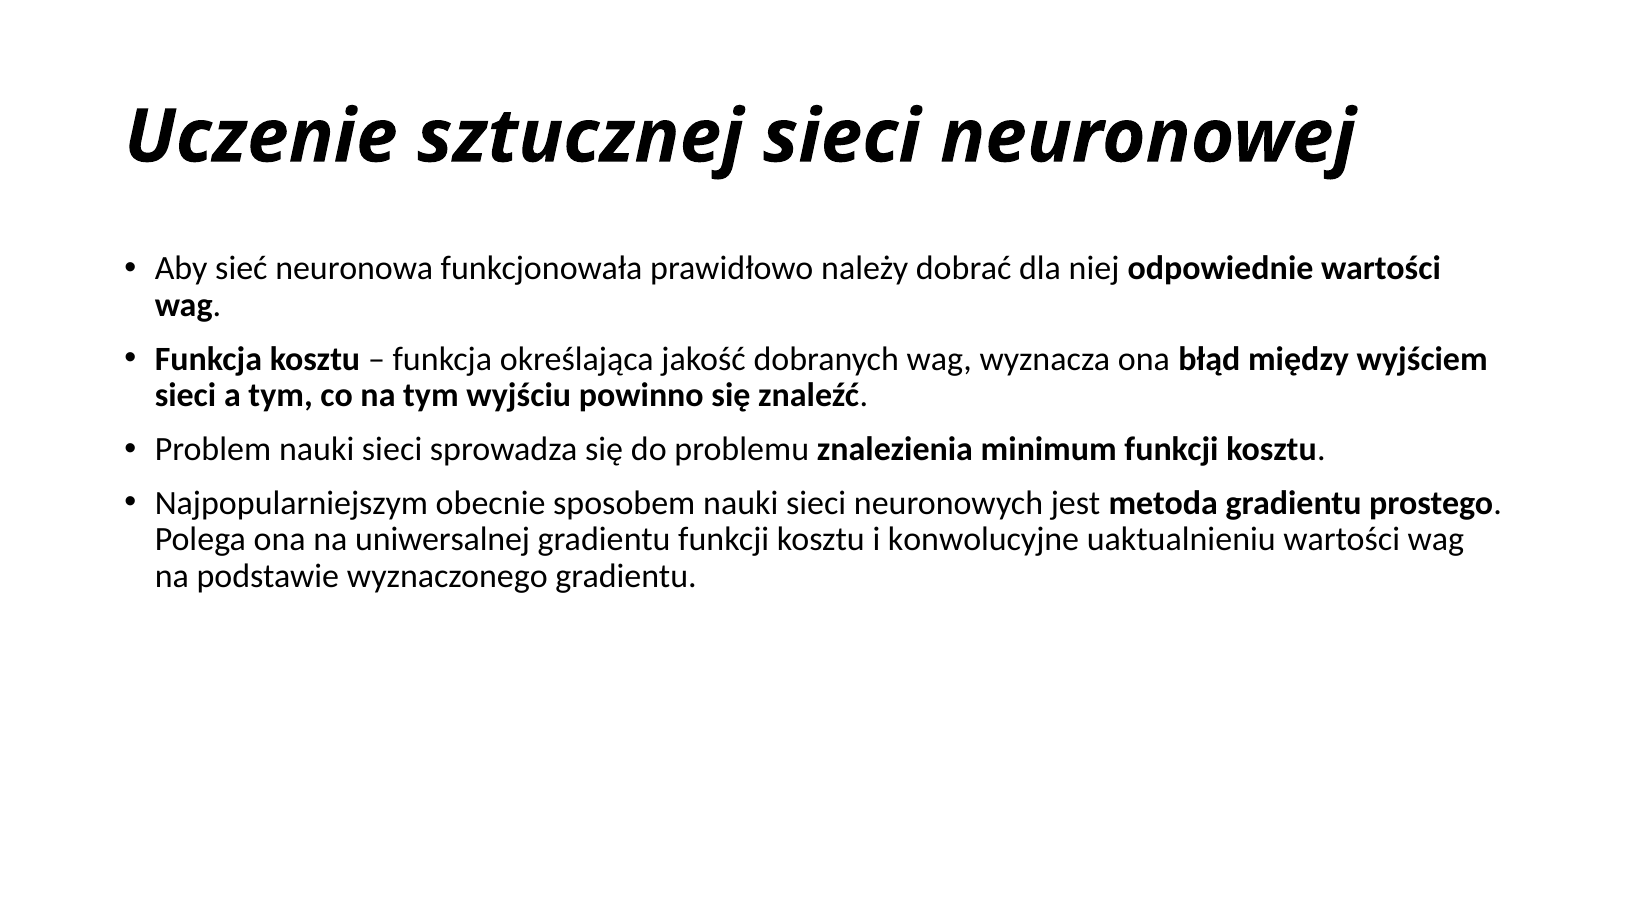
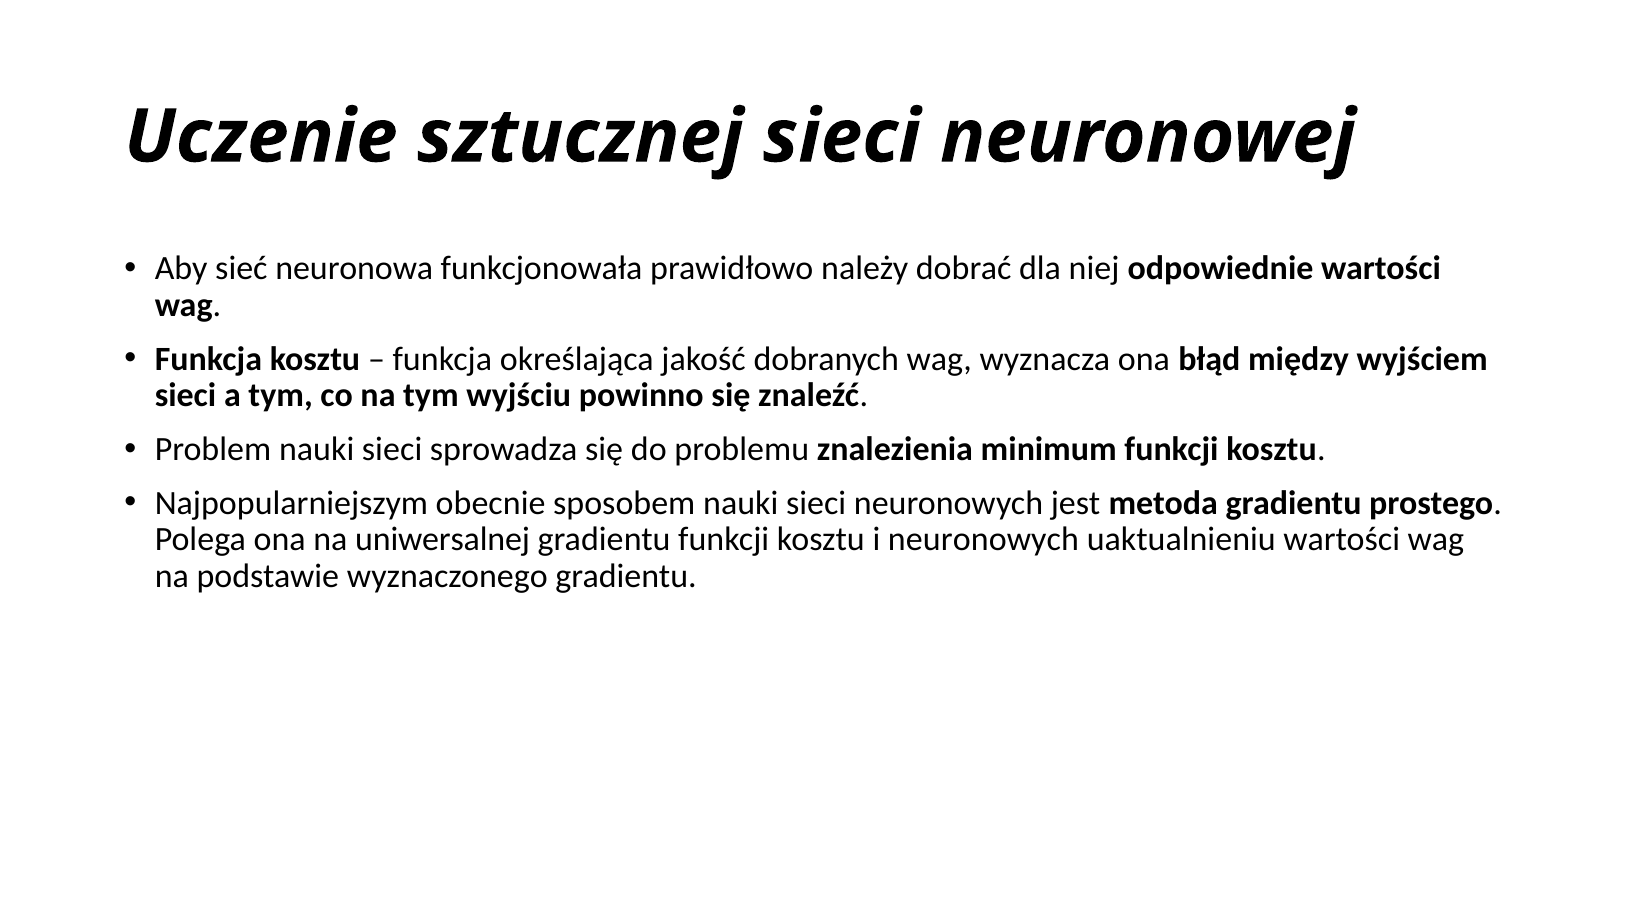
i konwolucyjne: konwolucyjne -> neuronowych
